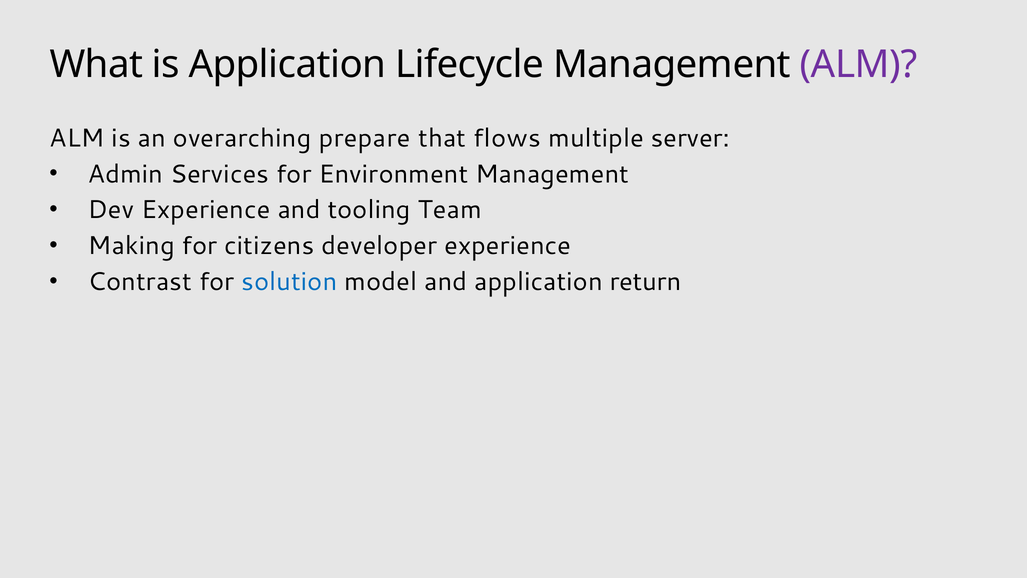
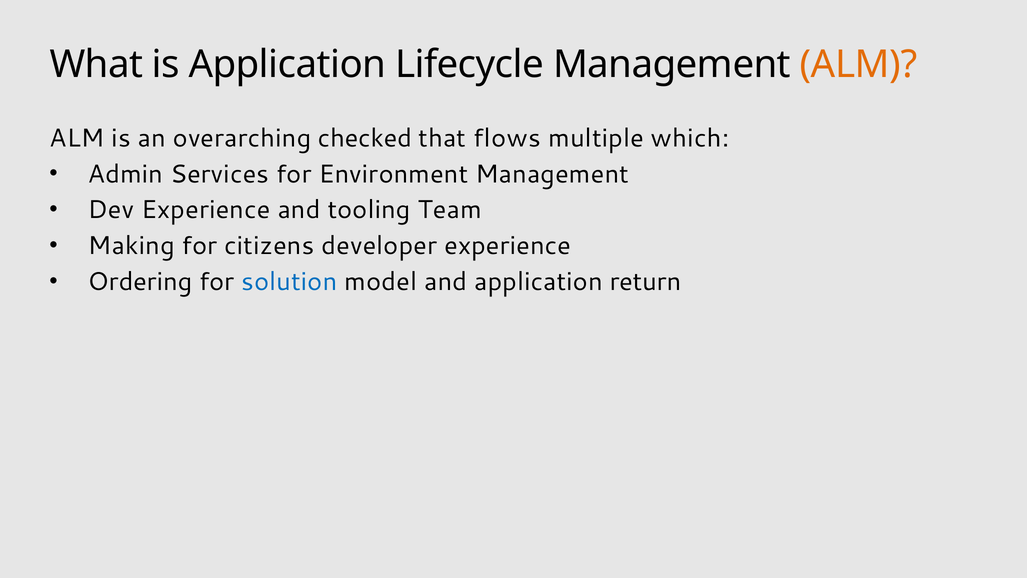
ALM at (858, 64) colour: purple -> orange
prepare: prepare -> checked
server: server -> which
Contrast: Contrast -> Ordering
